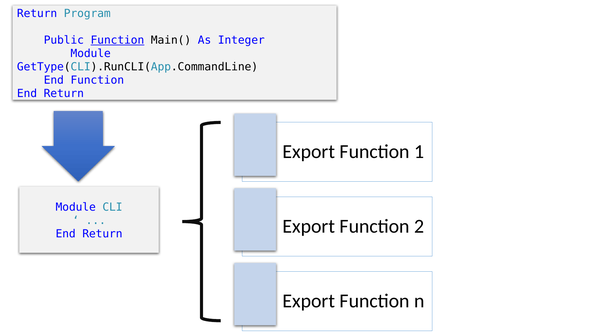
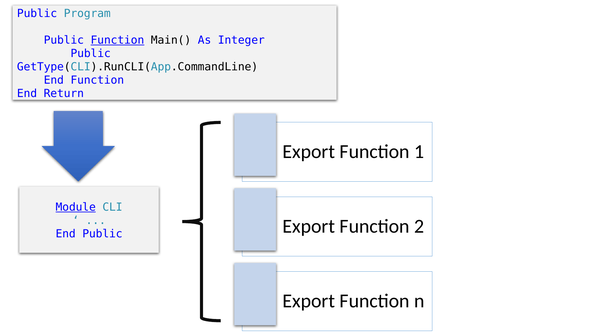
Return at (37, 13): Return -> Public
Module at (91, 53): Module -> Public
Module at (76, 207) underline: none -> present
Return at (102, 234): Return -> Public
